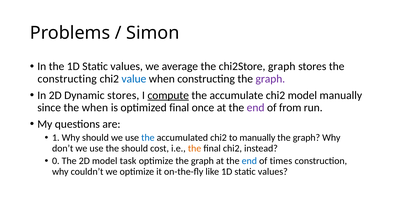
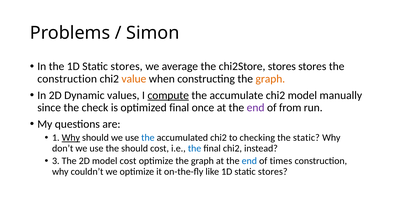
the 1D Static values: values -> stores
chi2Store graph: graph -> stores
constructing at (67, 79): constructing -> construction
value colour: blue -> orange
graph at (270, 79) colour: purple -> orange
Dynamic stores: stores -> values
the when: when -> check
Why at (71, 138) underline: none -> present
to manually: manually -> checking
graph at (306, 138): graph -> static
the at (195, 148) colour: orange -> blue
0: 0 -> 3
model task: task -> cost
like 1D static values: values -> stores
